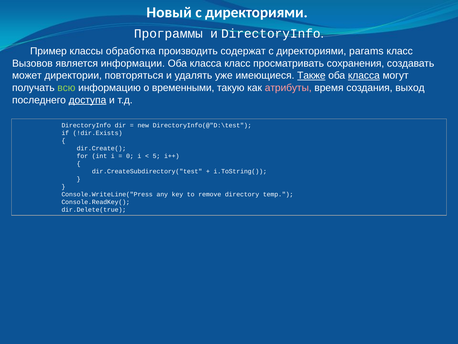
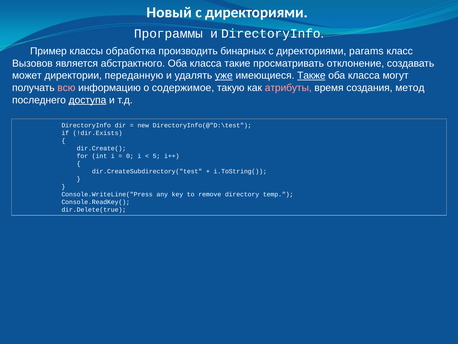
содержат: содержат -> бинарных
информации: информации -> абстрактного
класса класс: класс -> такие
сохранения: сохранения -> отклонение
повторяться: повторяться -> переданную
уже underline: none -> present
класса at (364, 75) underline: present -> none
всю colour: light green -> pink
временными: временными -> содержимое
выход: выход -> метод
